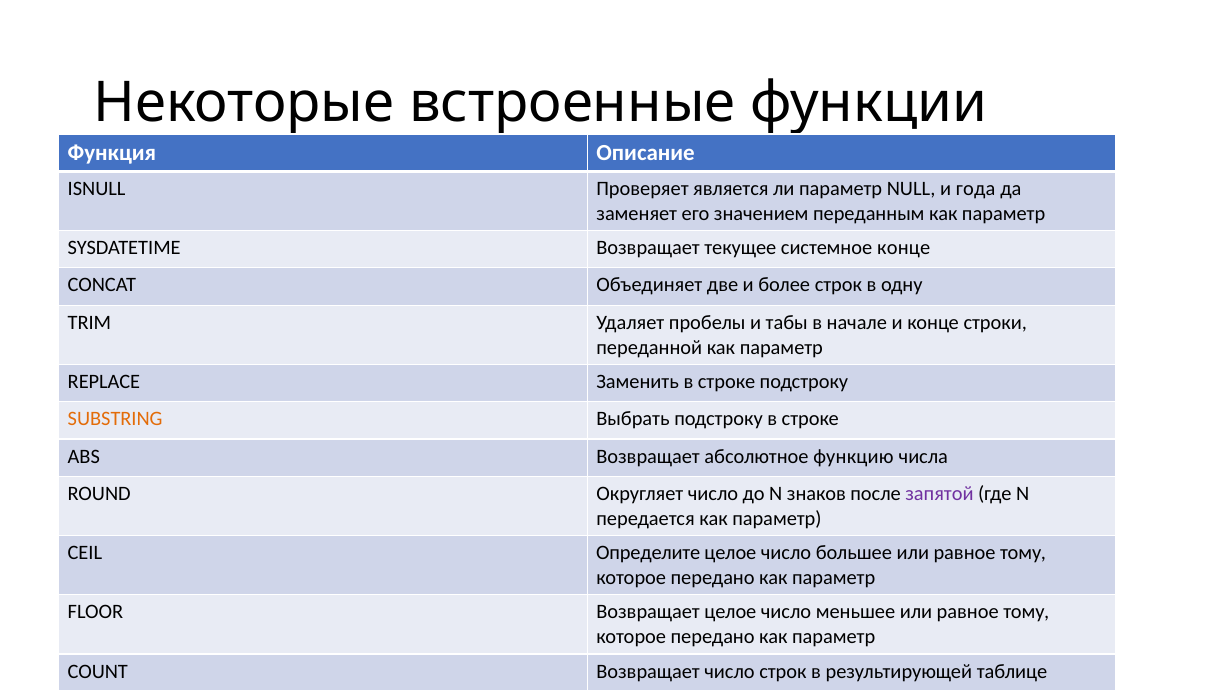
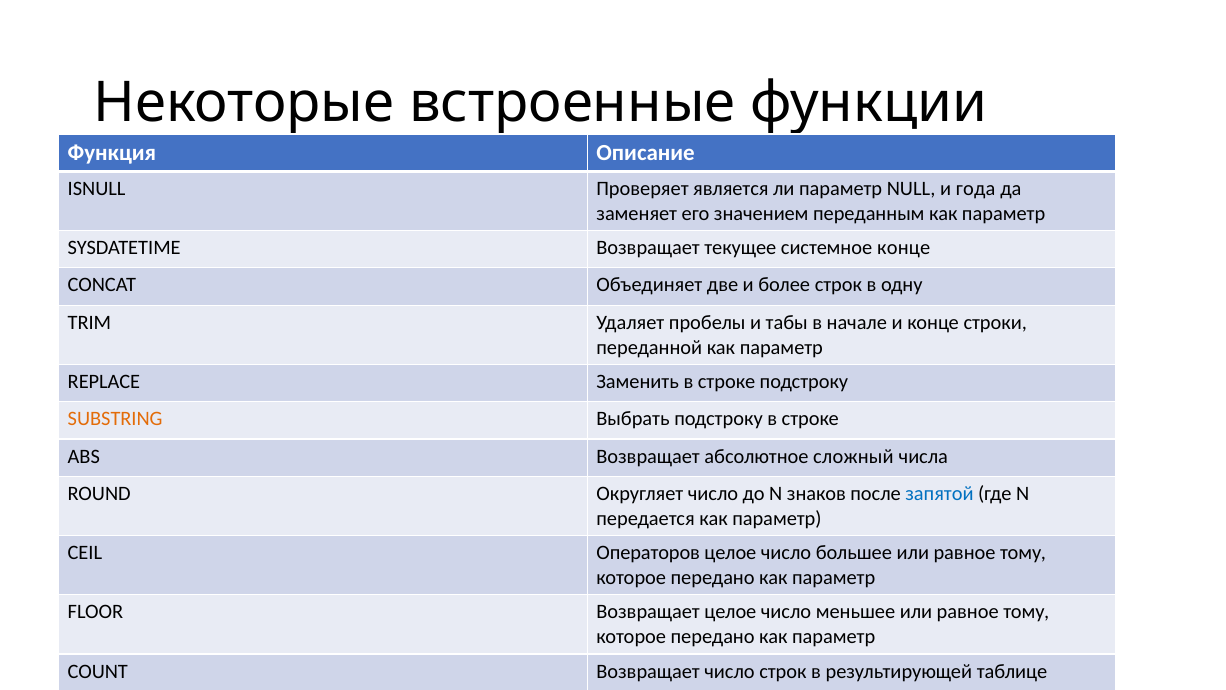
функцию: функцию -> сложный
запятой colour: purple -> blue
Определите: Определите -> Операторов
